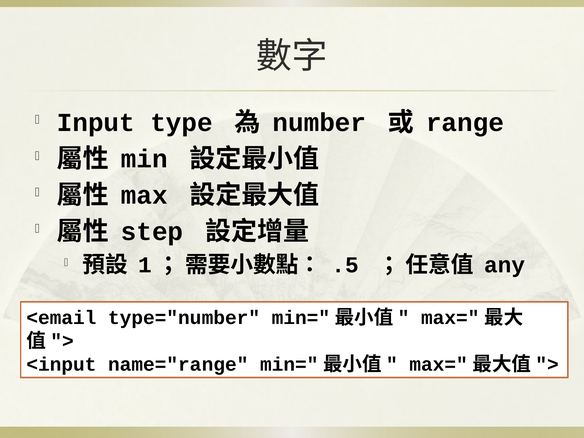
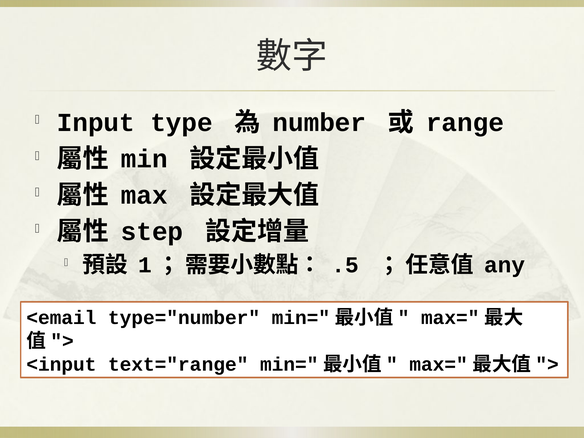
name="range: name="range -> text="range
